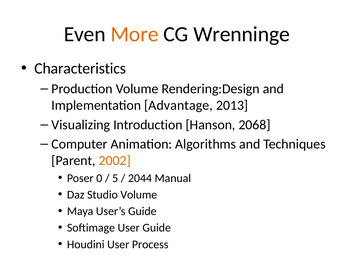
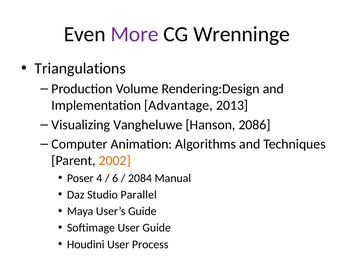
More colour: orange -> purple
Characteristics: Characteristics -> Triangulations
Introduction: Introduction -> Vangheluwe
2068: 2068 -> 2086
0: 0 -> 4
5: 5 -> 6
2044: 2044 -> 2084
Studio Volume: Volume -> Parallel
